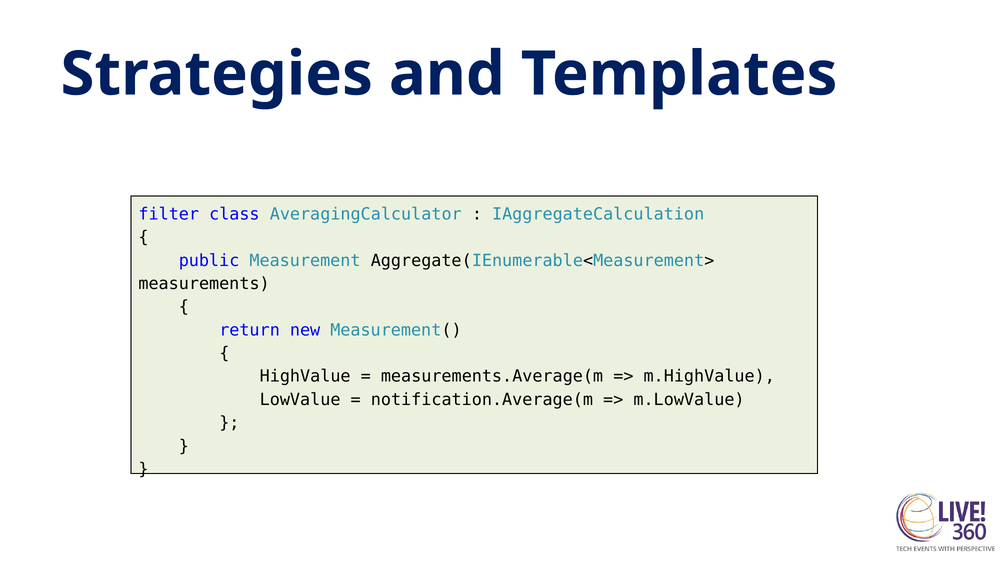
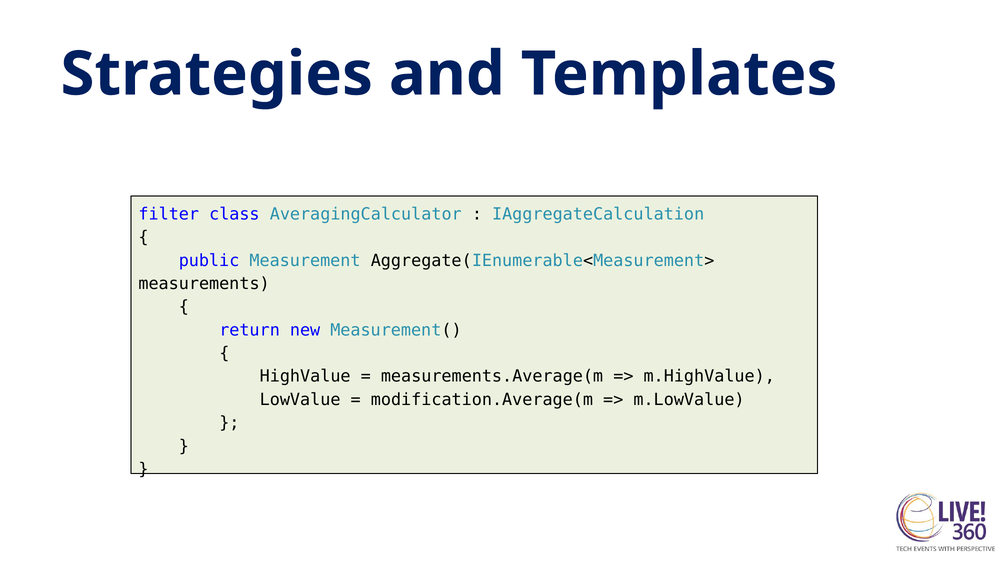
notification.Average(m: notification.Average(m -> modification.Average(m
